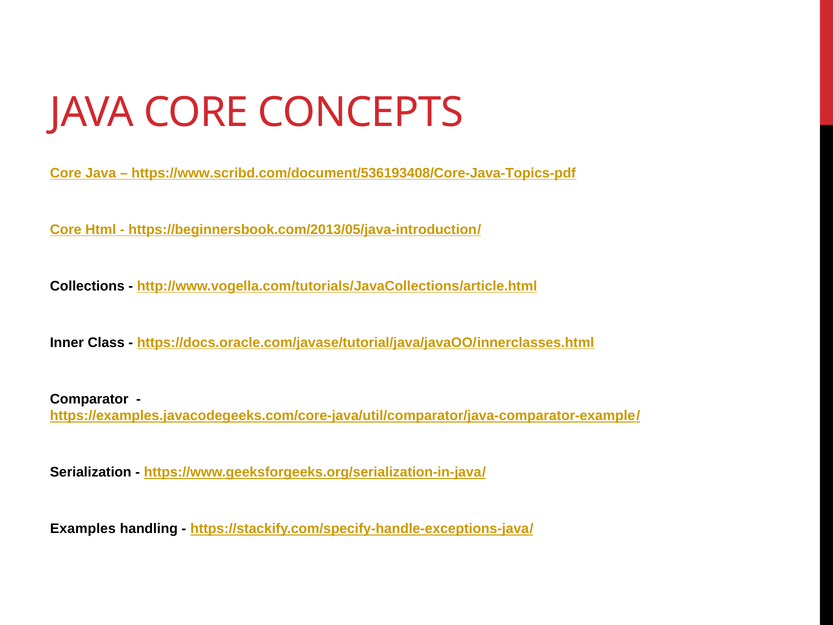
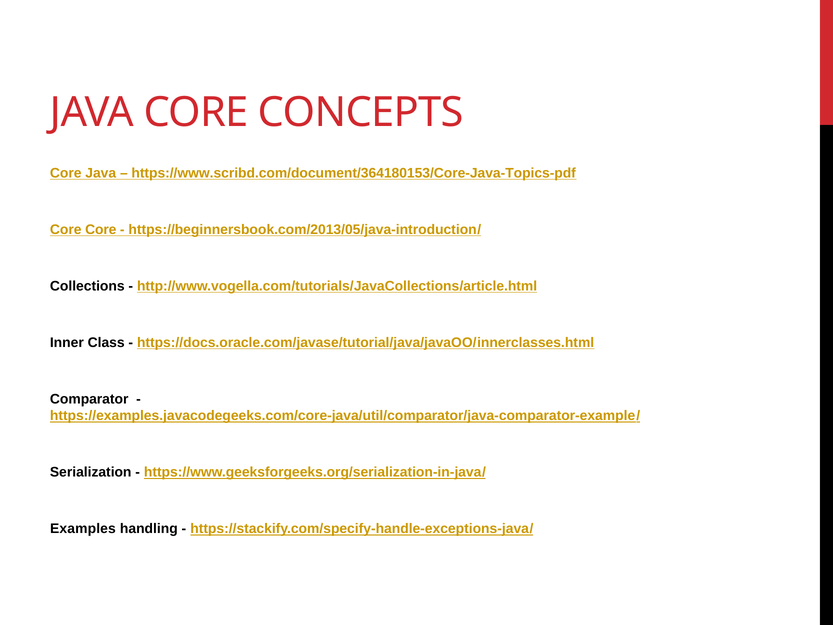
https://www.scribd.com/document/536193408/Core-Java-Topics-pdf: https://www.scribd.com/document/536193408/Core-Java-Topics-pdf -> https://www.scribd.com/document/364180153/Core-Java-Topics-pdf
Core Html: Html -> Core
